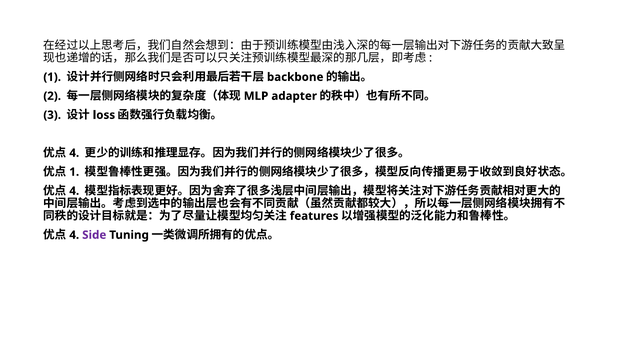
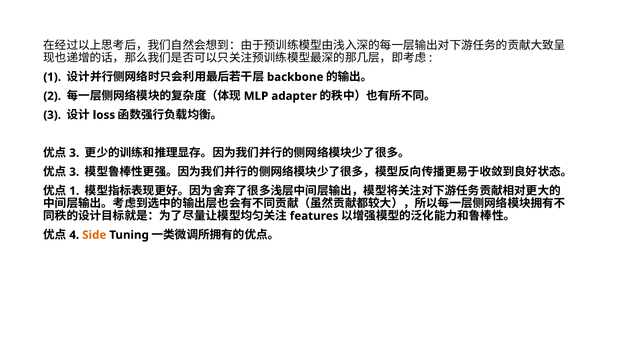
4 at (74, 153): 4 -> 3
1 at (74, 172): 1 -> 3
4 at (74, 191): 4 -> 1
Side colour: purple -> orange
